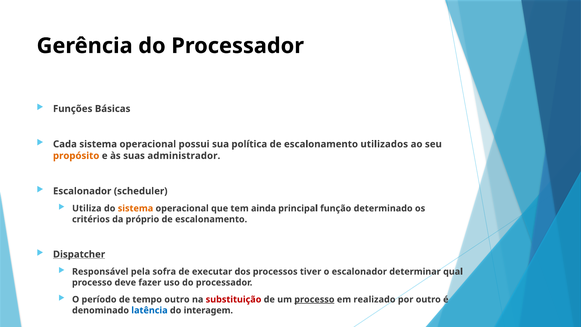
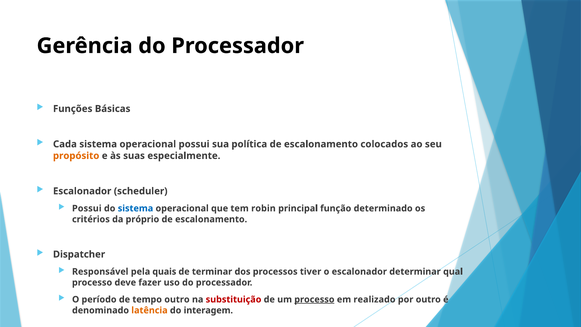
utilizados: utilizados -> colocados
administrador: administrador -> especialmente
Utiliza at (87, 208): Utiliza -> Possui
sistema at (135, 208) colour: orange -> blue
ainda: ainda -> robin
Dispatcher underline: present -> none
sofra: sofra -> quais
executar: executar -> terminar
latência colour: blue -> orange
